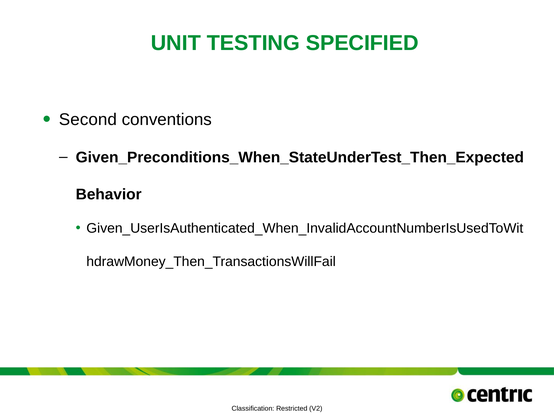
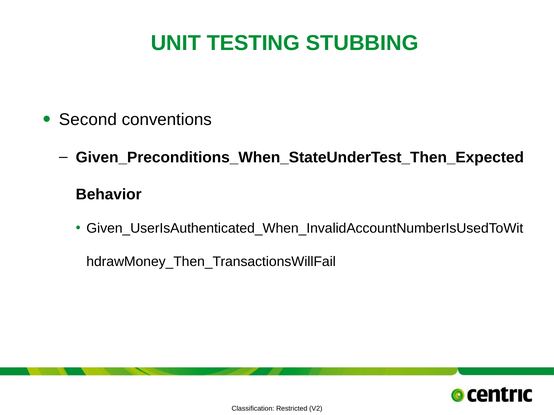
SPECIFIED: SPECIFIED -> STUBBING
